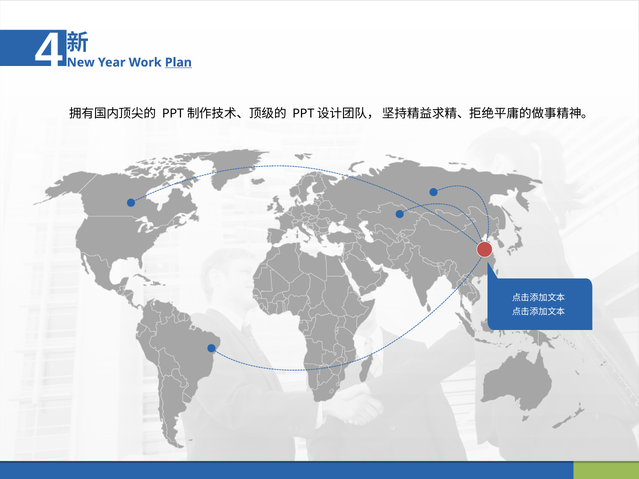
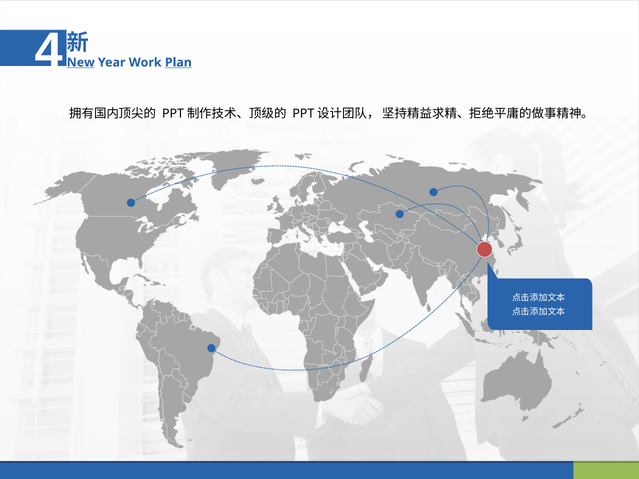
New underline: none -> present
